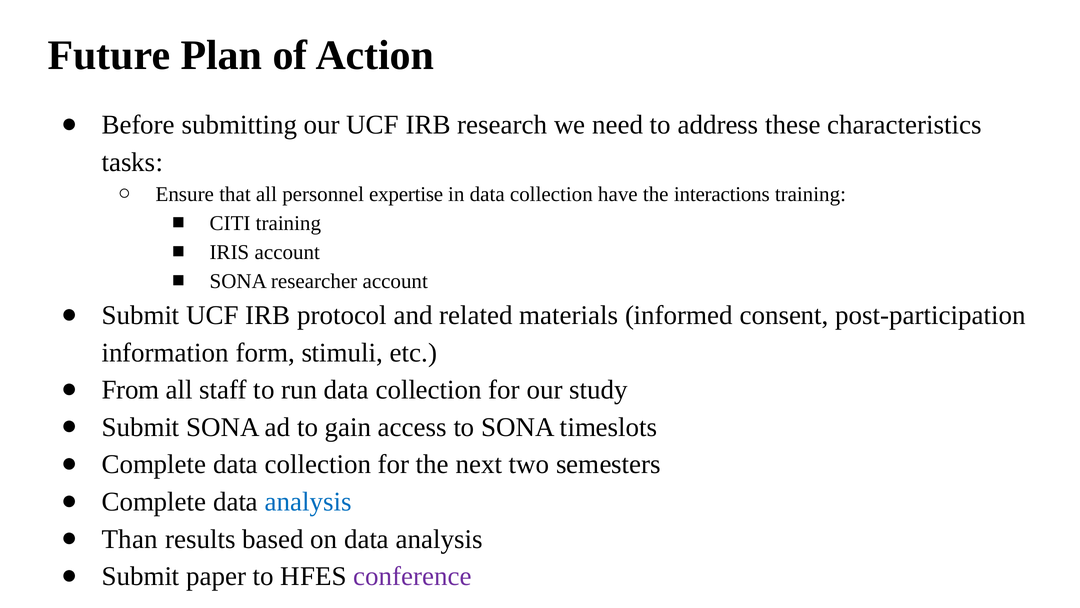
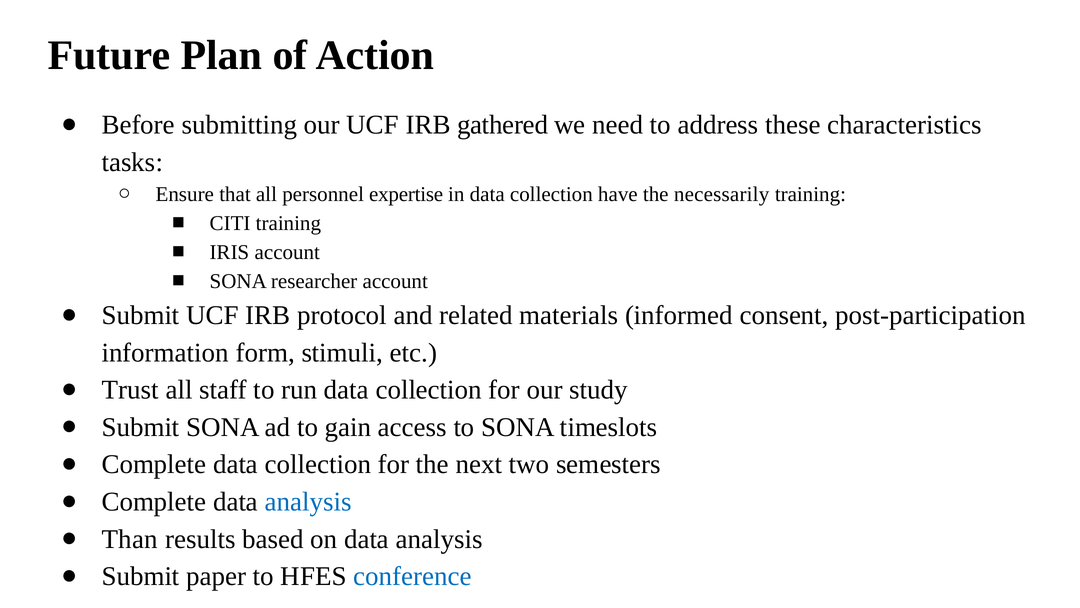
research: research -> gathered
interactions: interactions -> necessarily
From: From -> Trust
conference colour: purple -> blue
